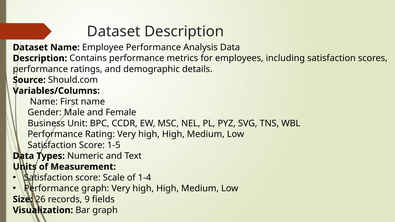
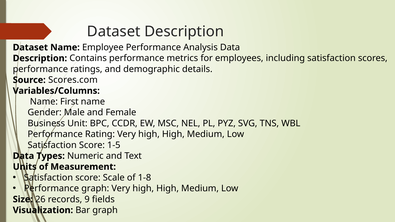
Should.com: Should.com -> Scores.com
1-4: 1-4 -> 1-8
